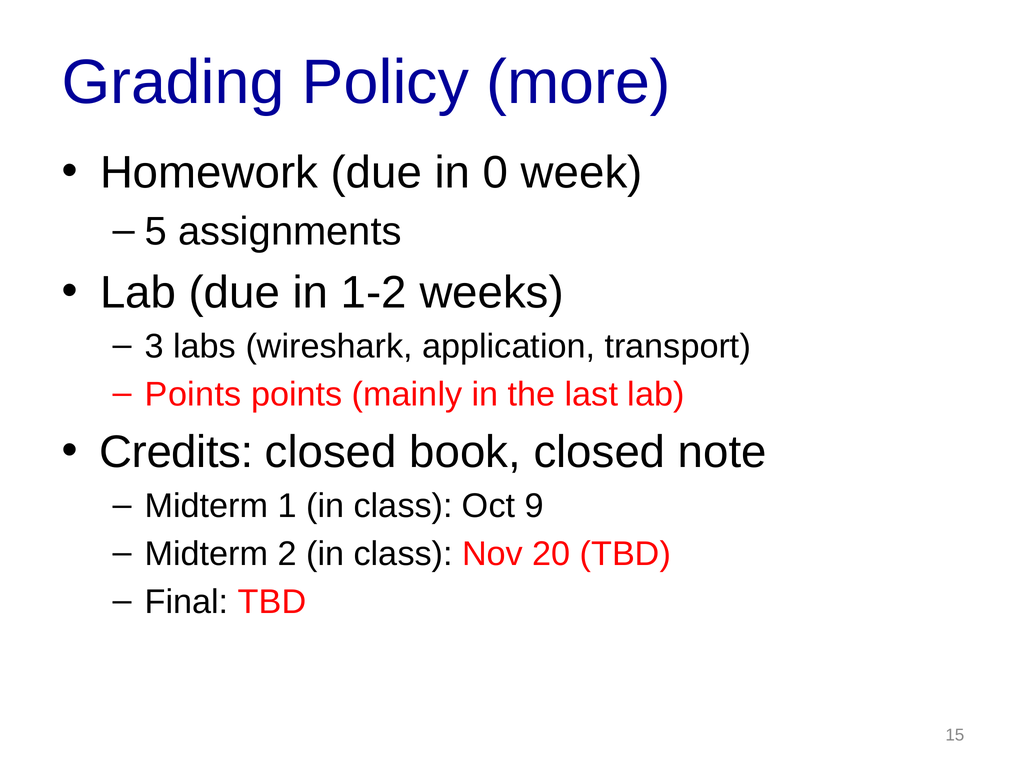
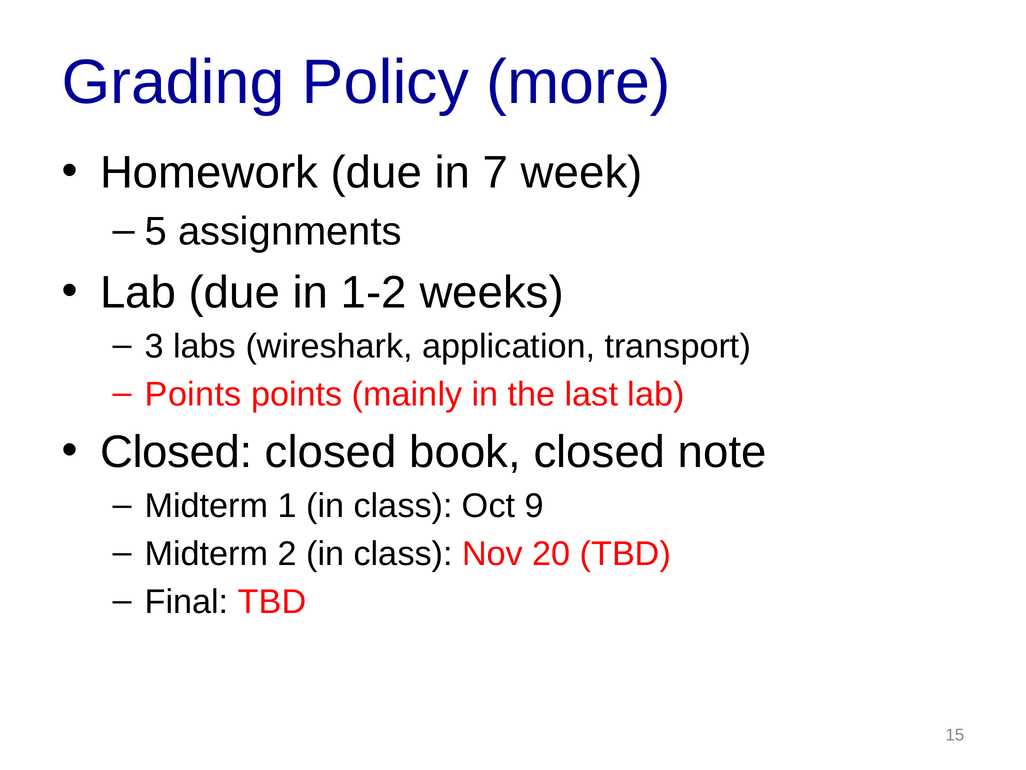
0: 0 -> 7
Credits at (176, 452): Credits -> Closed
